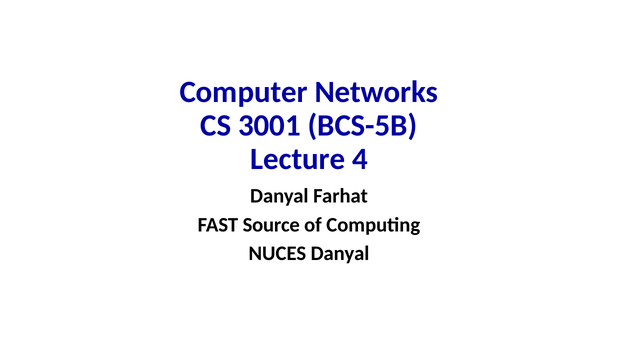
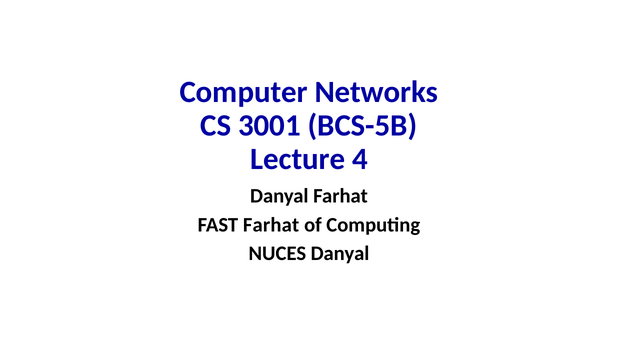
FAST Source: Source -> Farhat
